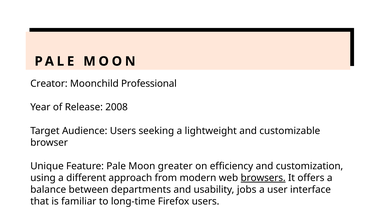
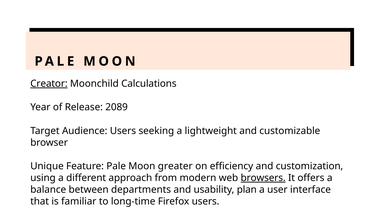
Creator underline: none -> present
Professional: Professional -> Calculations
2008: 2008 -> 2089
jobs: jobs -> plan
